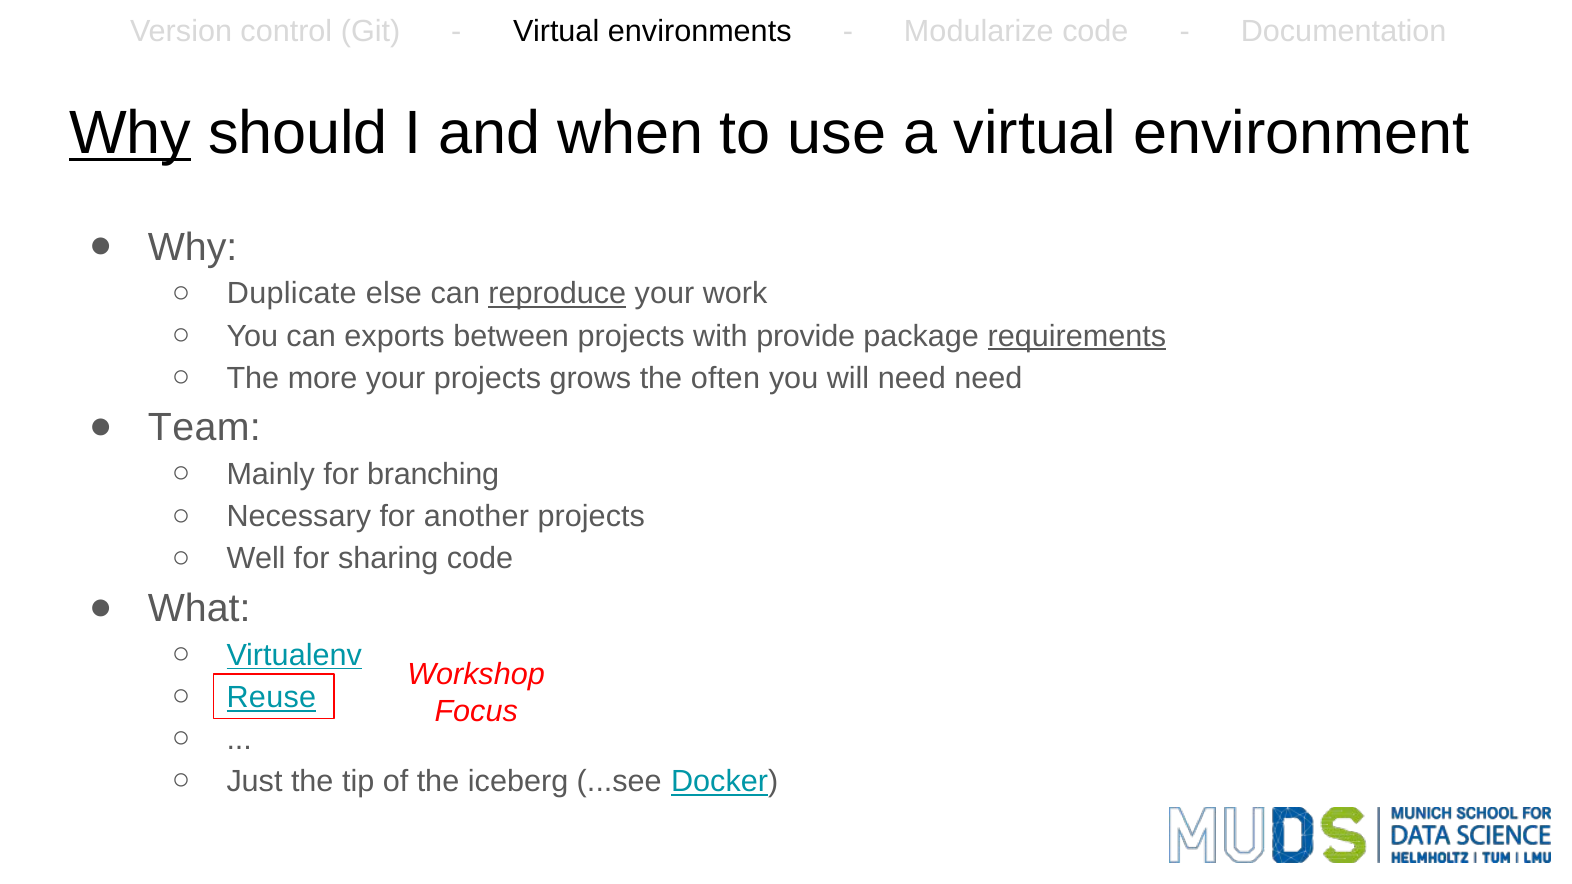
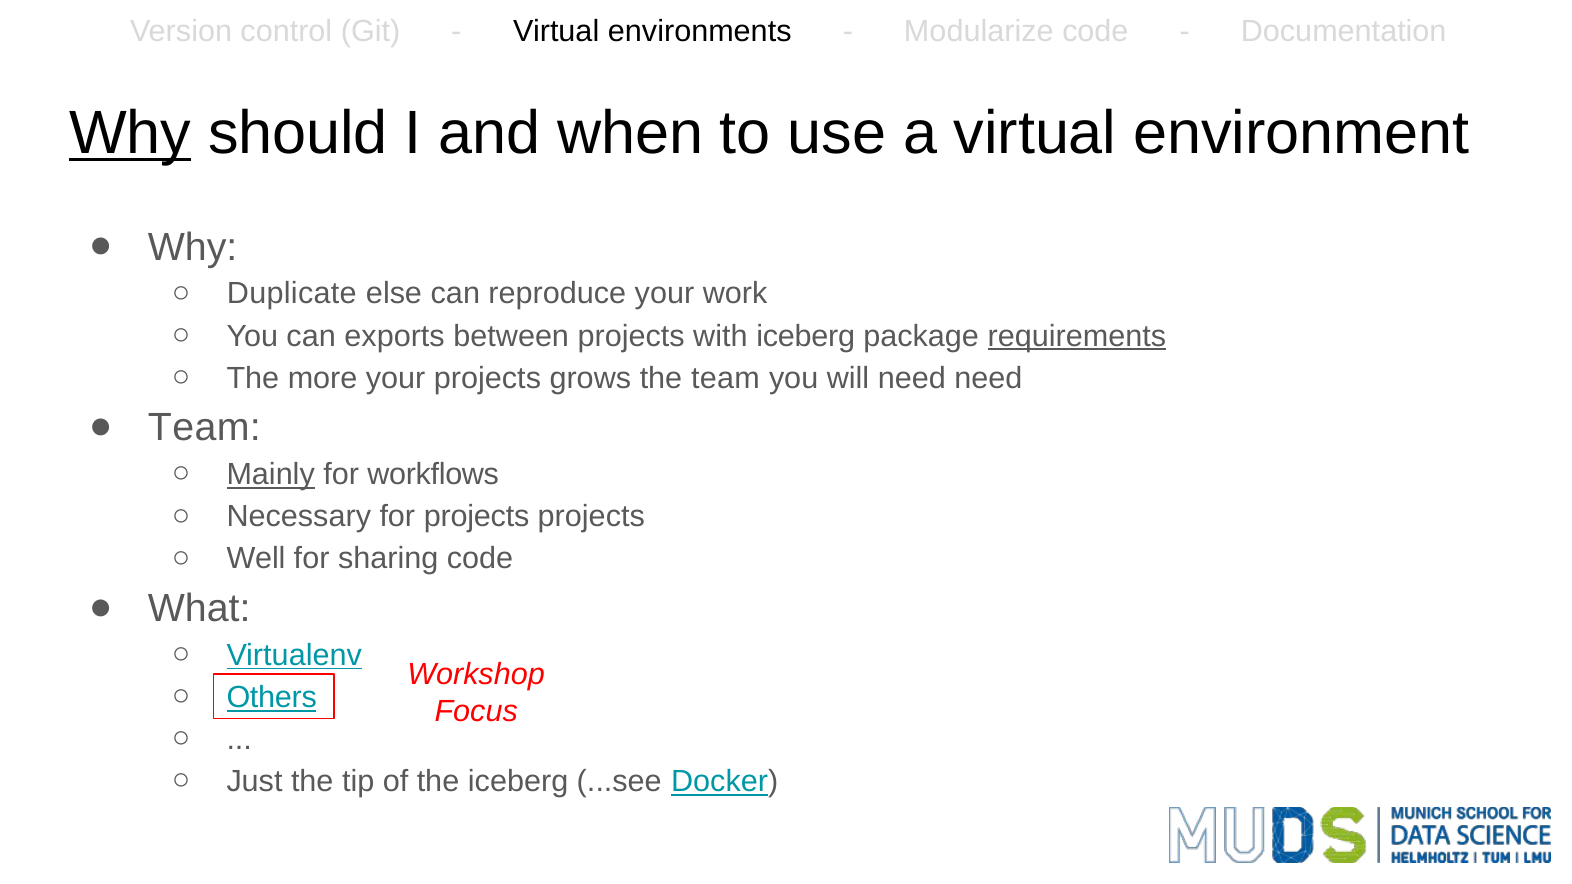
reproduce underline: present -> none
with provide: provide -> iceberg
the often: often -> team
Mainly underline: none -> present
branching: branching -> workflows
for another: another -> projects
Reuse: Reuse -> Others
